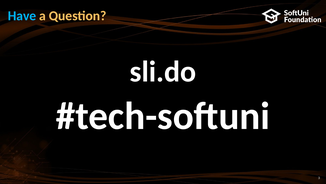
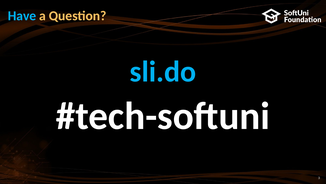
sli.do colour: white -> light blue
